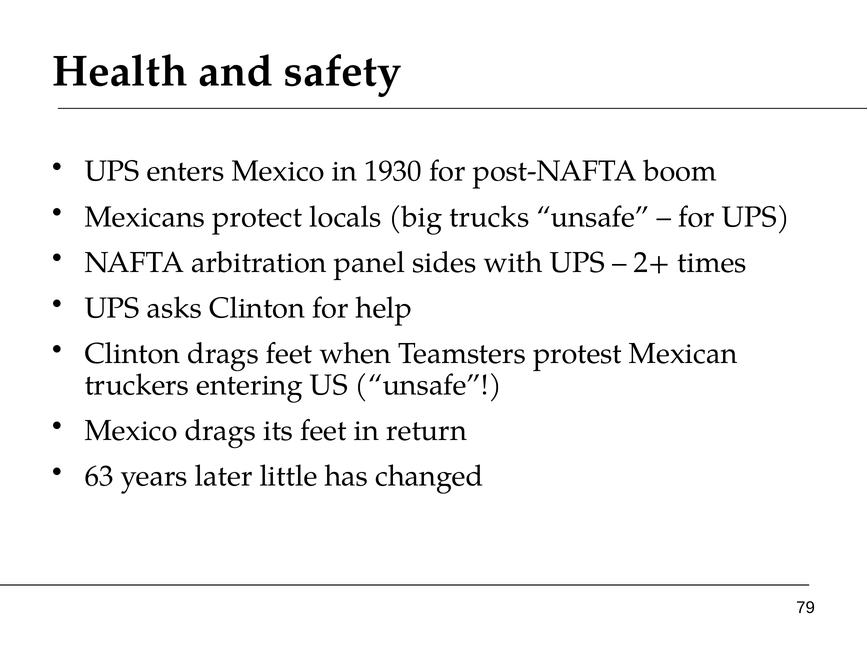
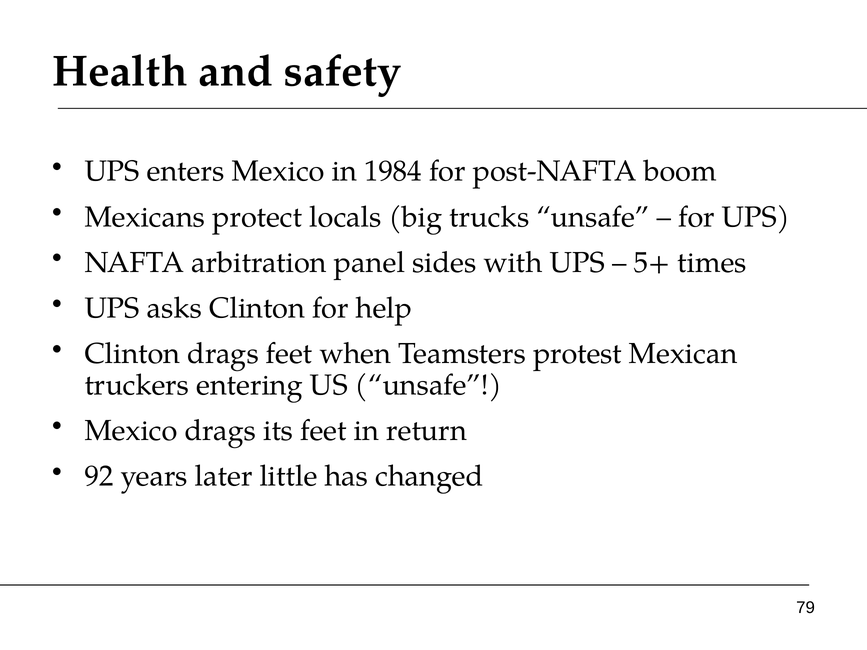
1930: 1930 -> 1984
2+: 2+ -> 5+
63: 63 -> 92
